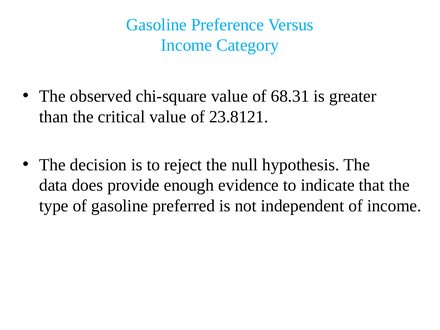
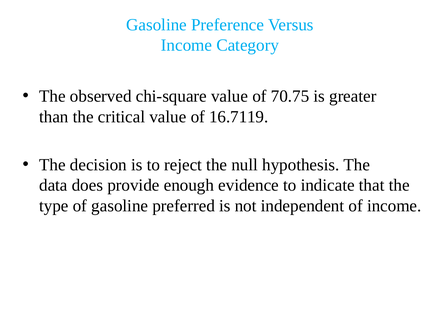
68.31: 68.31 -> 70.75
23.8121: 23.8121 -> 16.7119
